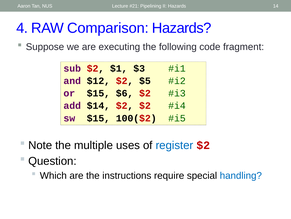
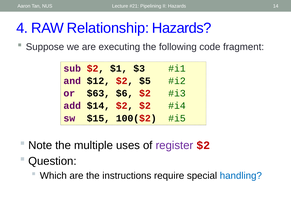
Comparison: Comparison -> Relationship
or $15: $15 -> $63
register colour: blue -> purple
